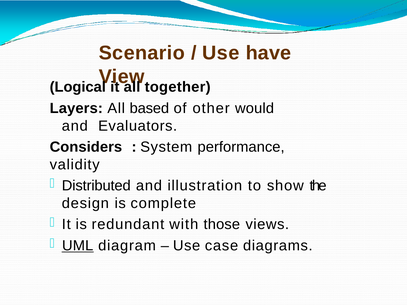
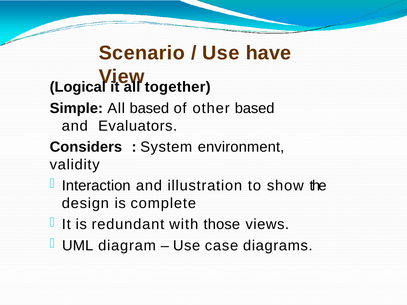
Layers: Layers -> Simple
other would: would -> based
performance: performance -> environment
Distributed: Distributed -> Interaction
UML underline: present -> none
